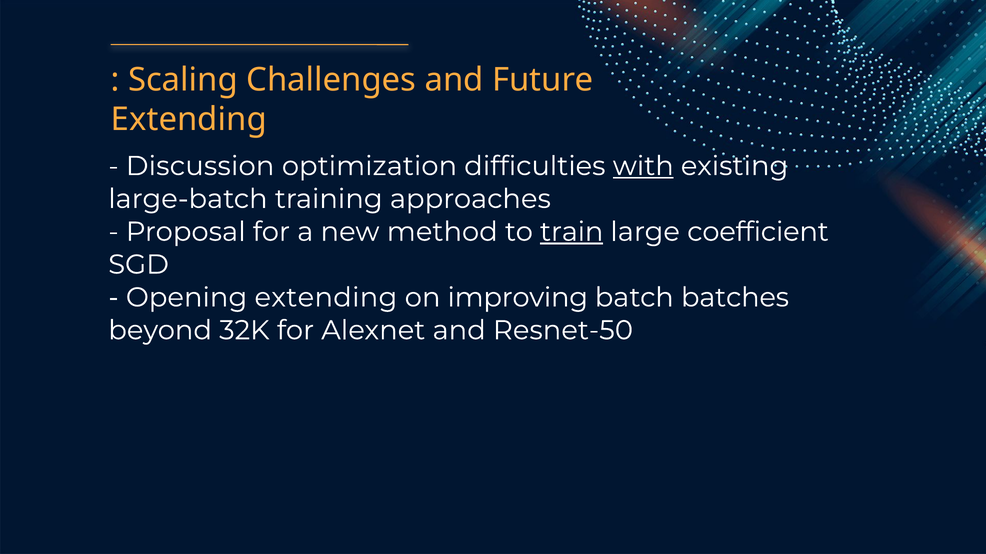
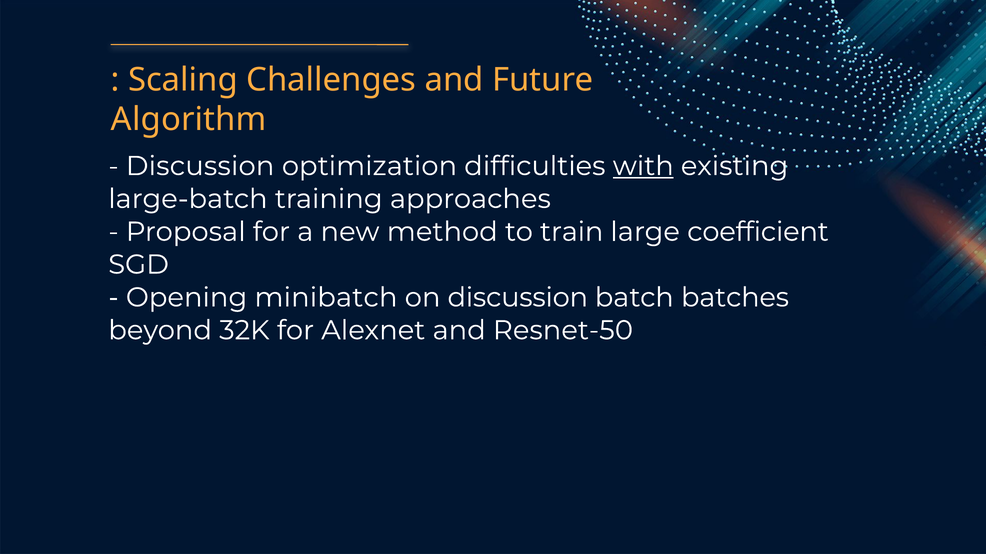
Extending at (189, 119): Extending -> Algorithm
train underline: present -> none
Opening extending: extending -> minibatch
on improving: improving -> discussion
